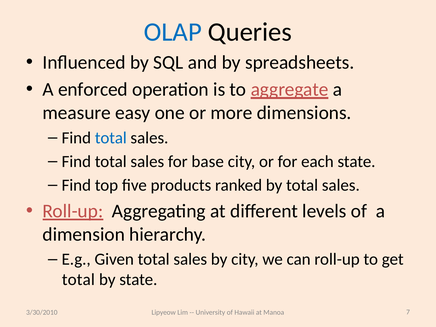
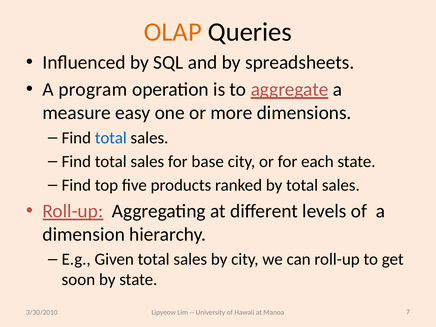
OLAP colour: blue -> orange
enforced: enforced -> program
total at (78, 280): total -> soon
